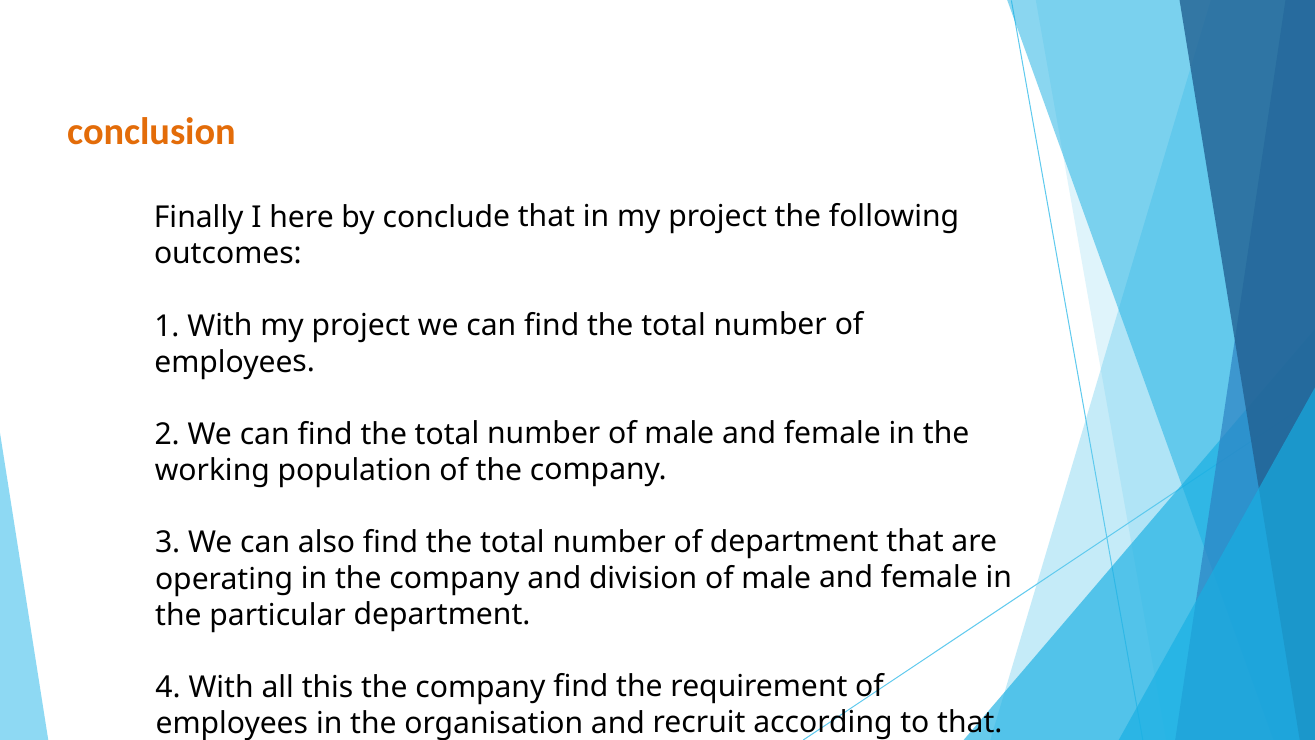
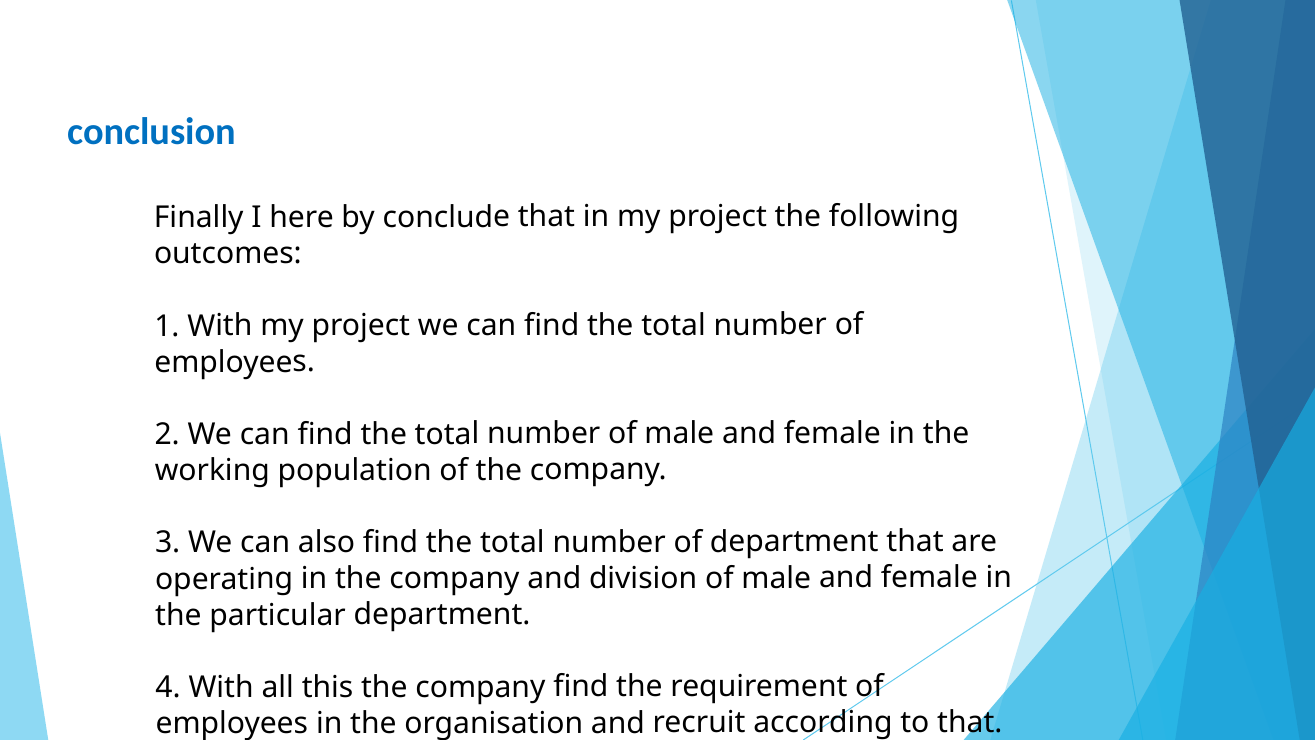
conclusion colour: orange -> blue
